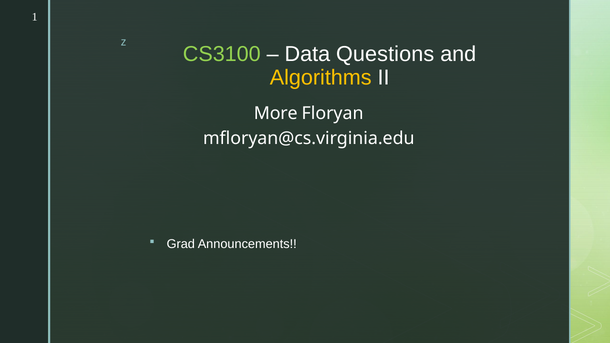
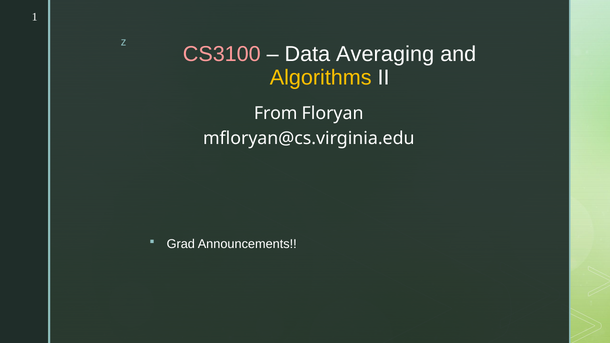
CS3100 colour: light green -> pink
Questions: Questions -> Averaging
More: More -> From
